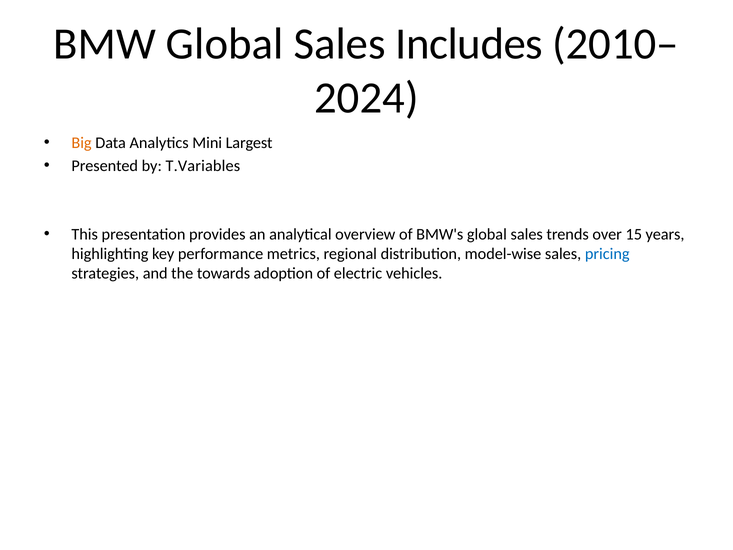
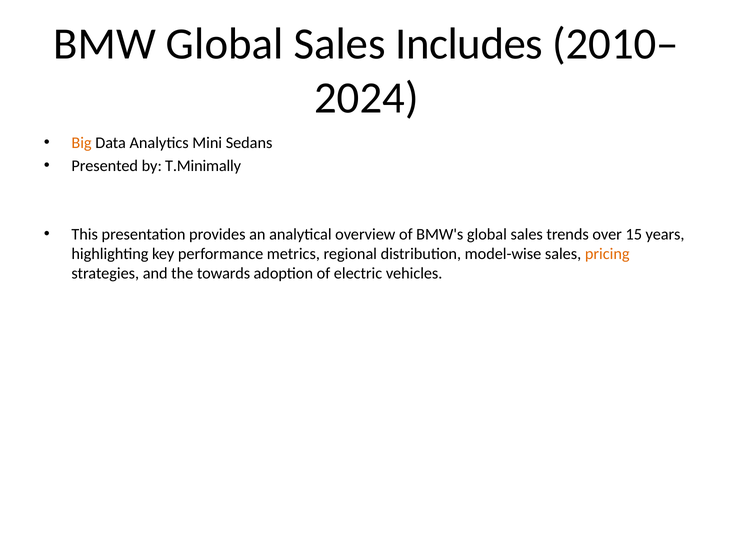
Largest: Largest -> Sedans
T.Variables: T.Variables -> T.Minimally
pricing colour: blue -> orange
